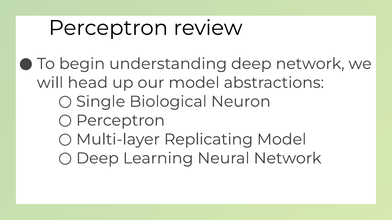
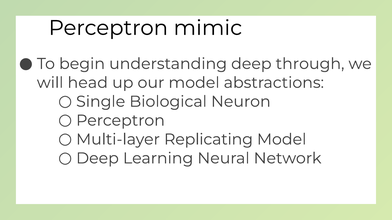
review: review -> mimic
deep network: network -> through
